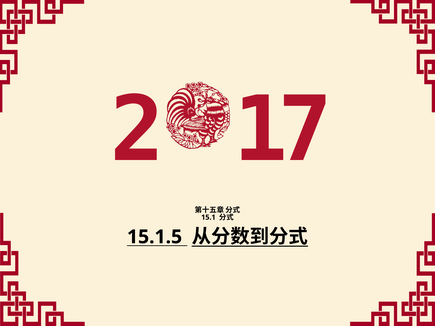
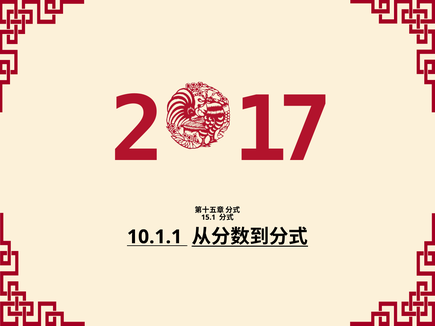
15.1.5: 15.1.5 -> 10.1.1
